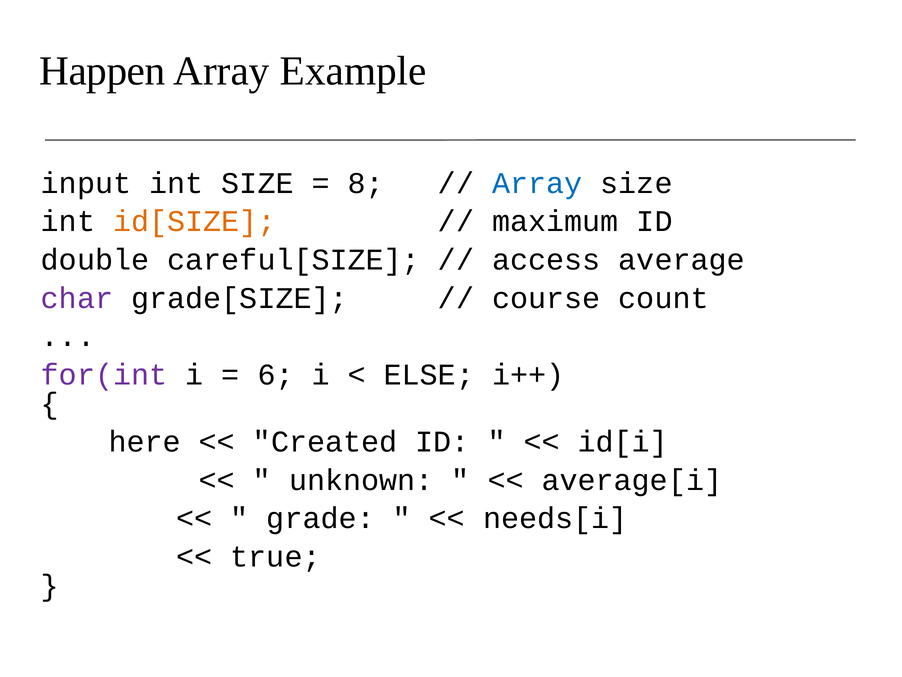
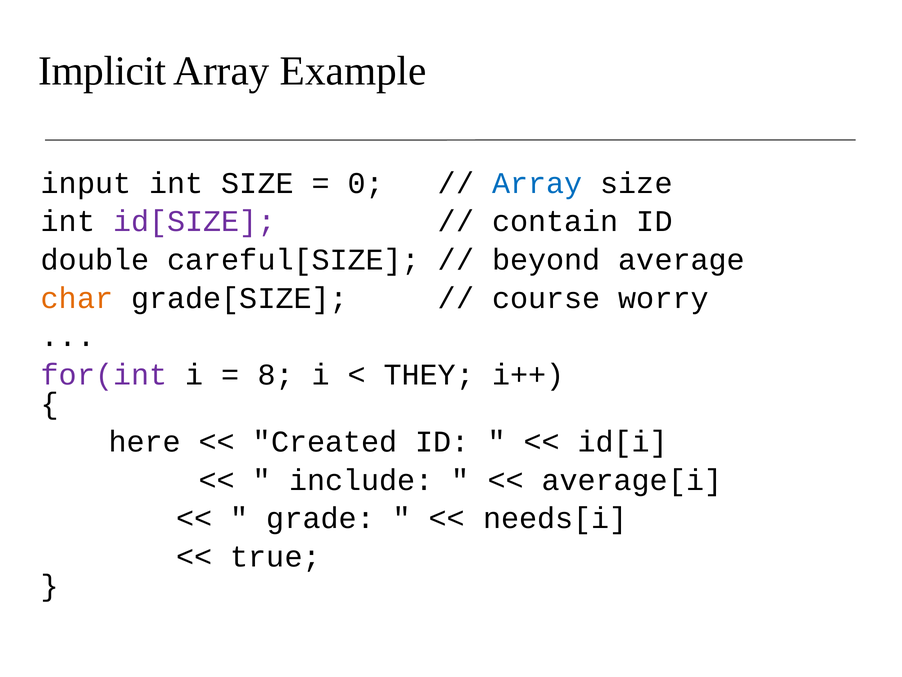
Happen: Happen -> Implicit
8: 8 -> 0
id[SIZE colour: orange -> purple
maximum: maximum -> contain
access: access -> beyond
char colour: purple -> orange
count: count -> worry
6: 6 -> 8
ELSE: ELSE -> THEY
unknown: unknown -> include
